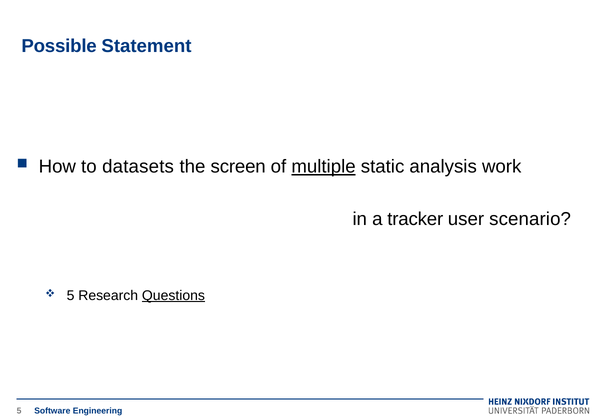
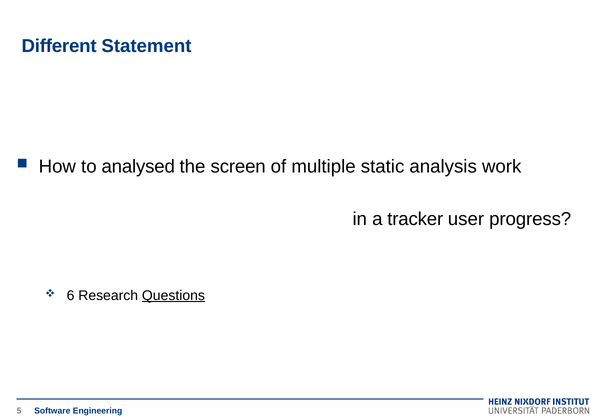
Possible: Possible -> Different
datasets: datasets -> analysed
multiple underline: present -> none
scenario: scenario -> progress
5 at (71, 295): 5 -> 6
